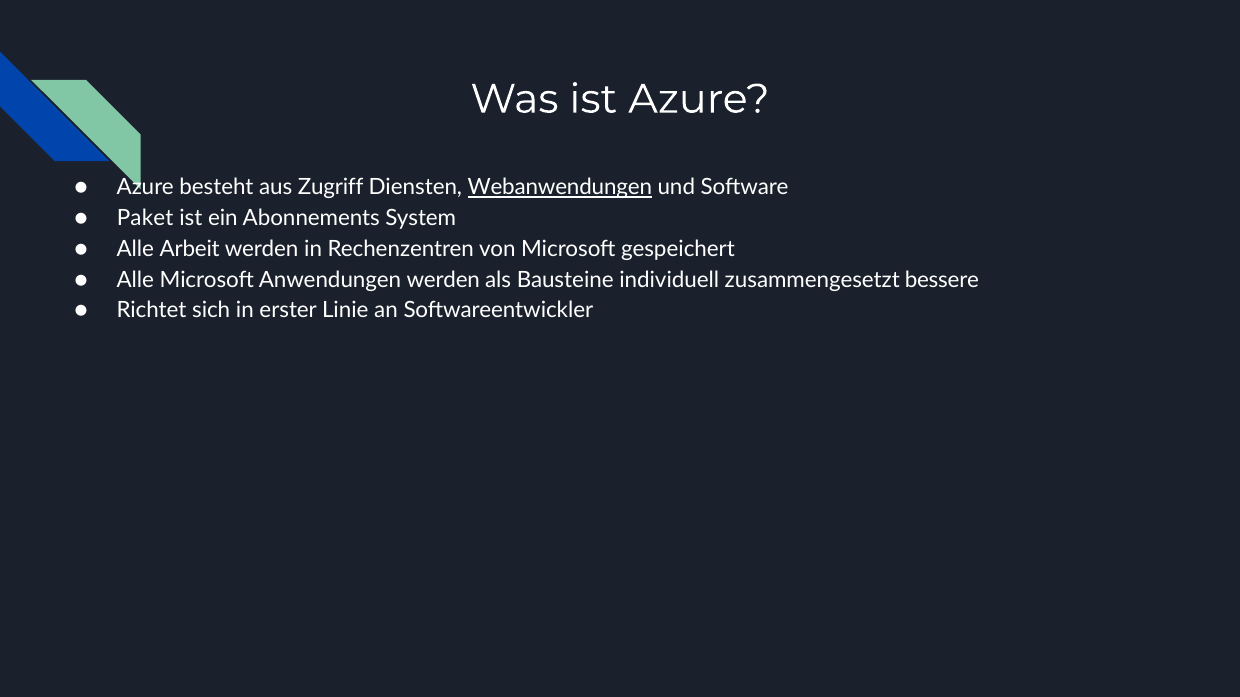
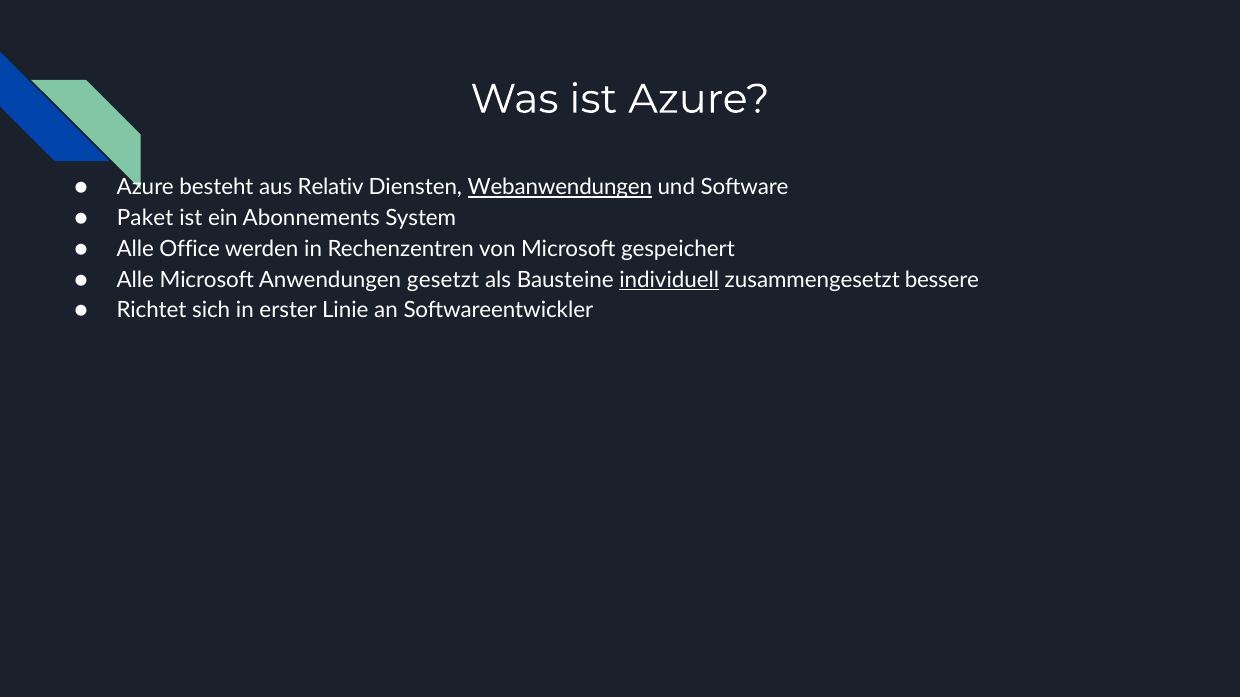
Zugriff: Zugriff -> Relativ
Arbeit: Arbeit -> Office
Anwendungen werden: werden -> gesetzt
individuell underline: none -> present
